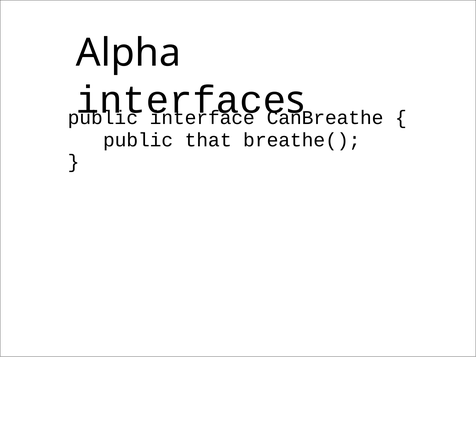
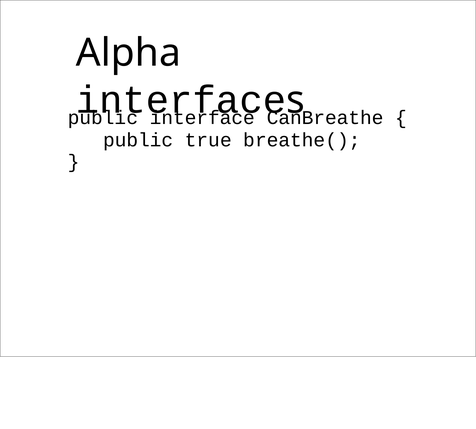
that: that -> true
